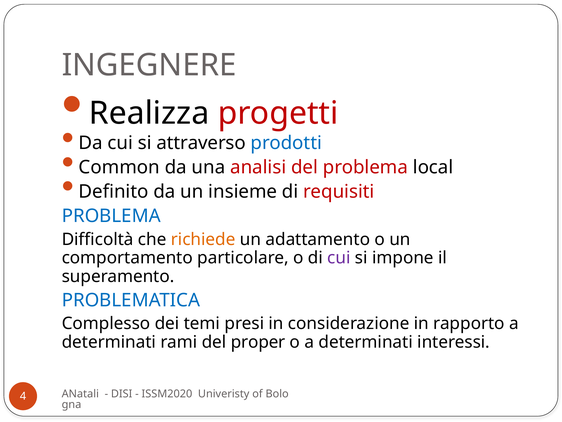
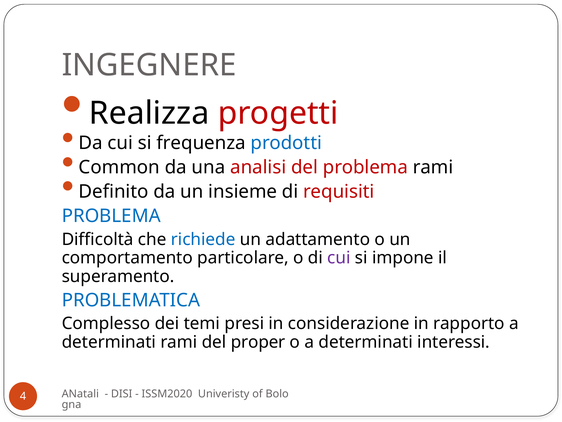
attraverso: attraverso -> frequenza
problema local: local -> rami
richiede colour: orange -> blue
